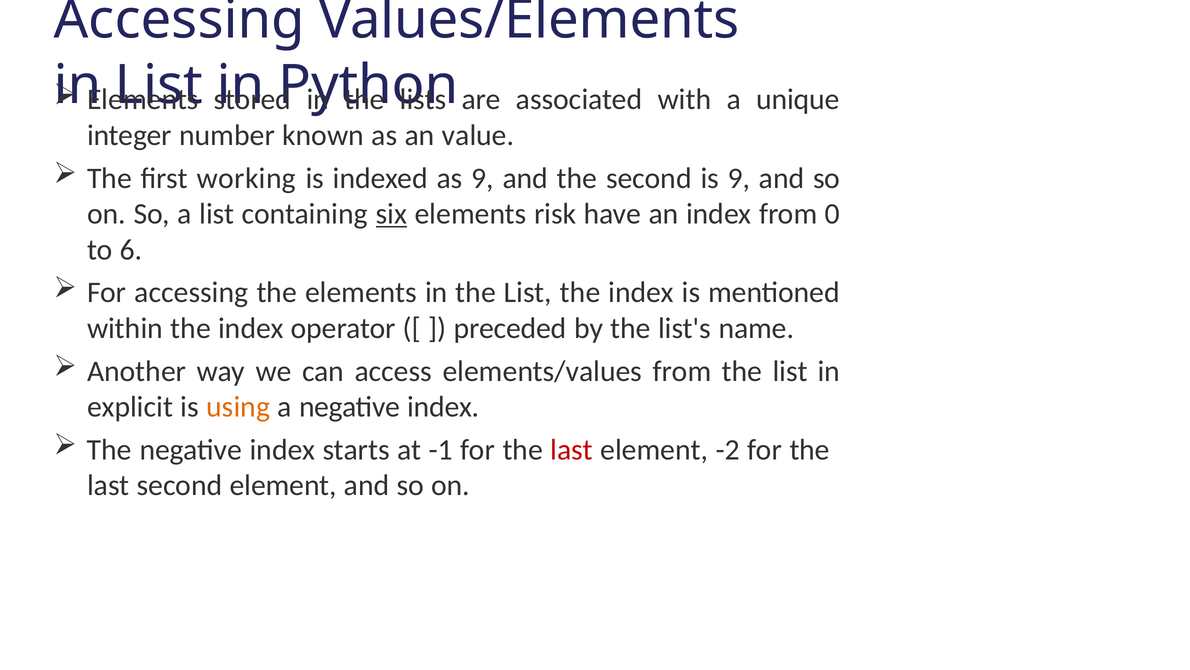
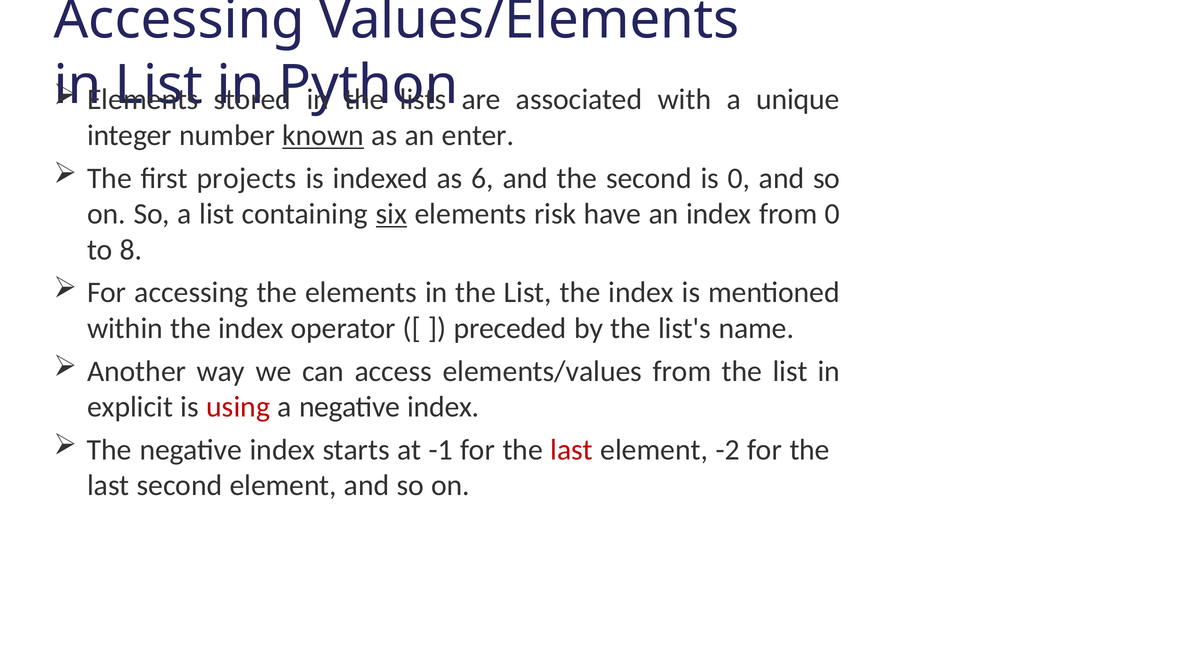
known underline: none -> present
value: value -> enter
working: working -> projects
as 9: 9 -> 6
is 9: 9 -> 0
6: 6 -> 8
using colour: orange -> red
